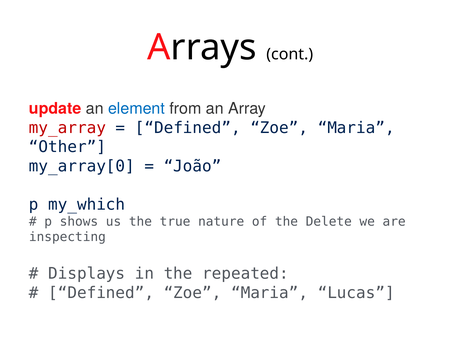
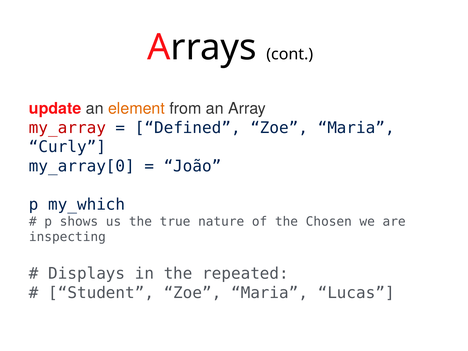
element colour: blue -> orange
Other: Other -> Curly
Delete: Delete -> Chosen
Defined at (101, 293): Defined -> Student
